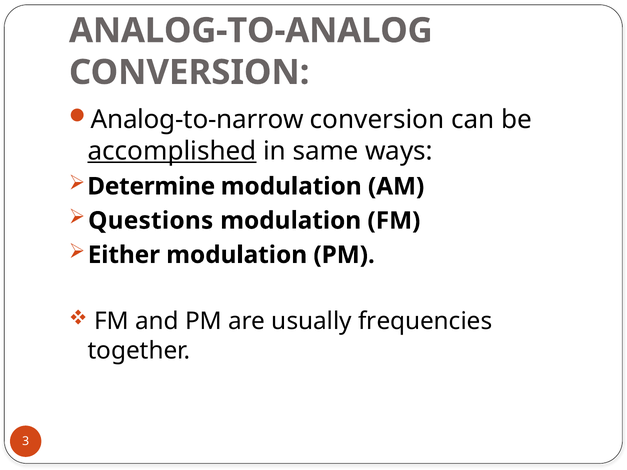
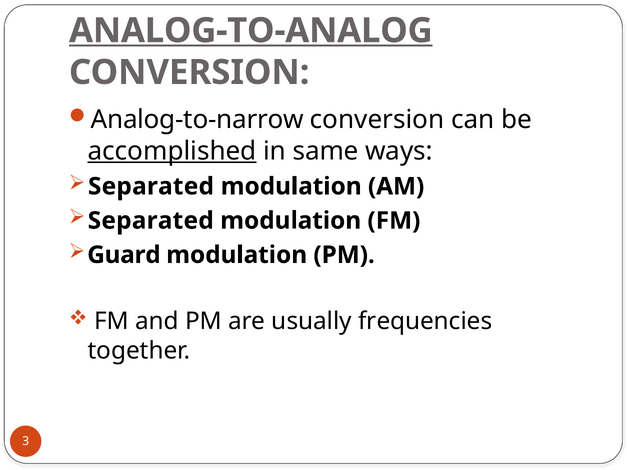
ANALOG-TO-ANALOG underline: none -> present
Determine at (151, 186): Determine -> Separated
Questions at (151, 221): Questions -> Separated
Either: Either -> Guard
